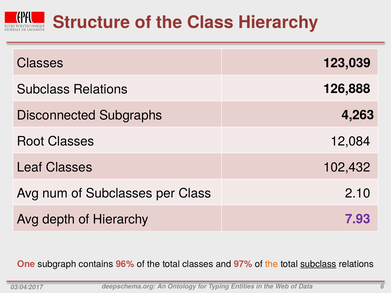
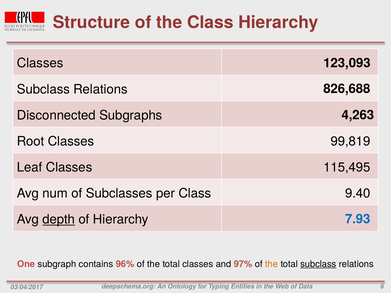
123,039: 123,039 -> 123,093
126,888: 126,888 -> 826,688
12,084: 12,084 -> 99,819
102,432: 102,432 -> 115,495
2.10: 2.10 -> 9.40
depth underline: none -> present
7.93 colour: purple -> blue
